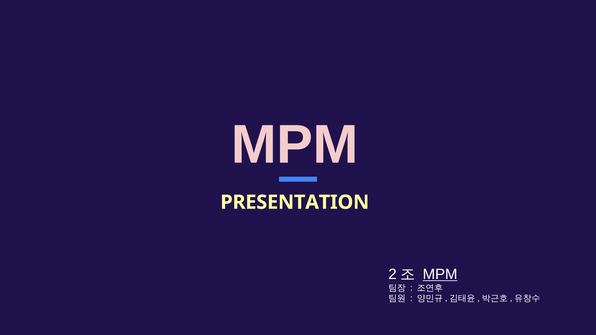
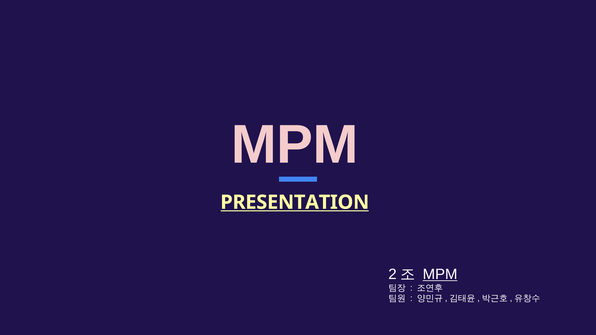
PRESENTATION underline: none -> present
